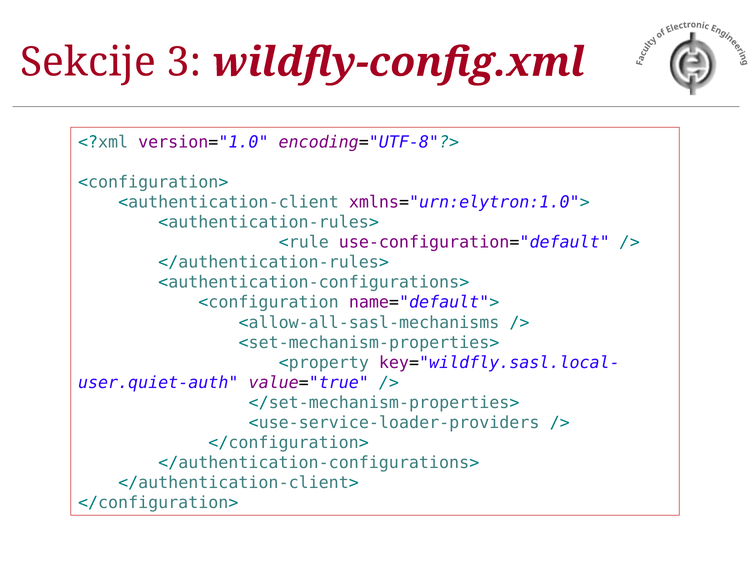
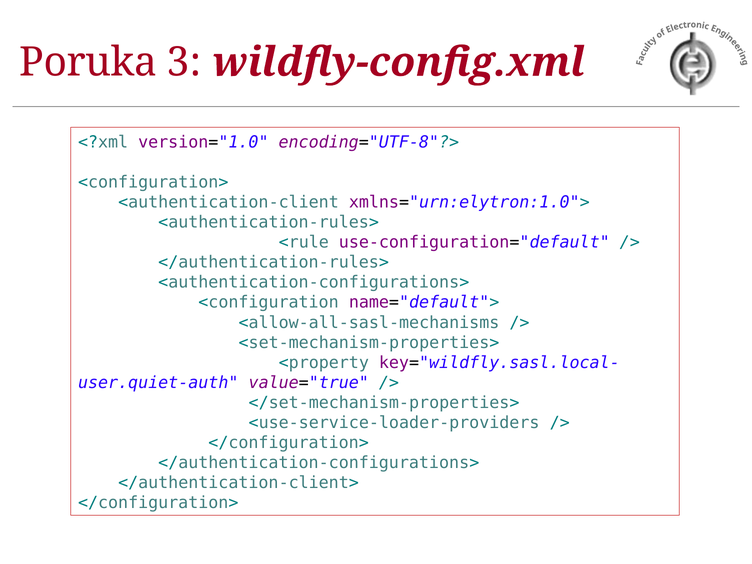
Sekcije: Sekcije -> Poruka
